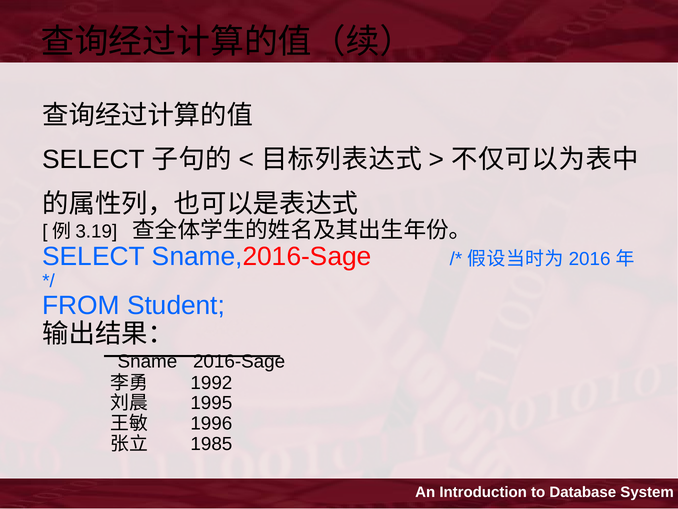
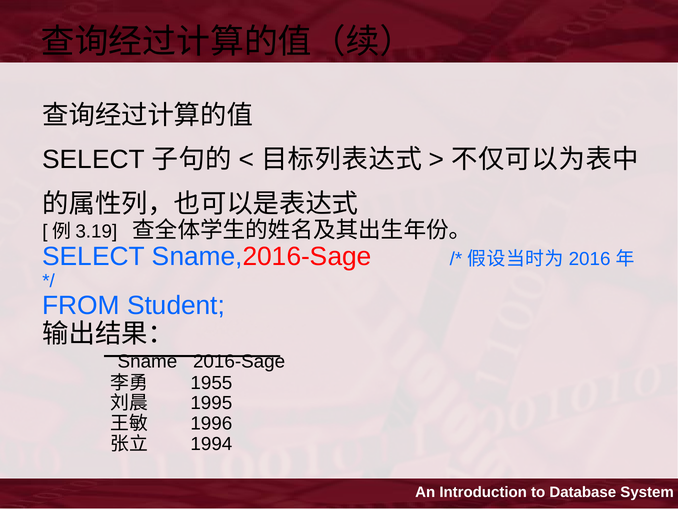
1992: 1992 -> 1955
1985: 1985 -> 1994
